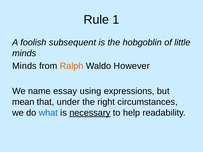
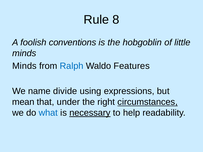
1: 1 -> 8
subsequent: subsequent -> conventions
Ralph colour: orange -> blue
However: However -> Features
essay: essay -> divide
circumstances underline: none -> present
